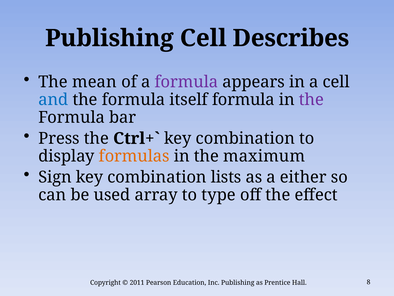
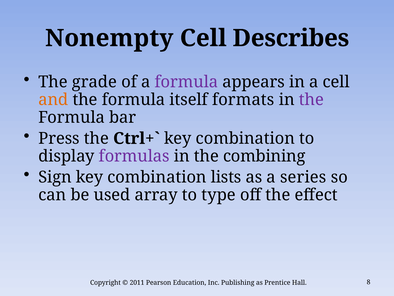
Publishing at (109, 38): Publishing -> Nonempty
mean: mean -> grade
and colour: blue -> orange
itself formula: formula -> formats
formulas colour: orange -> purple
maximum: maximum -> combining
either: either -> series
